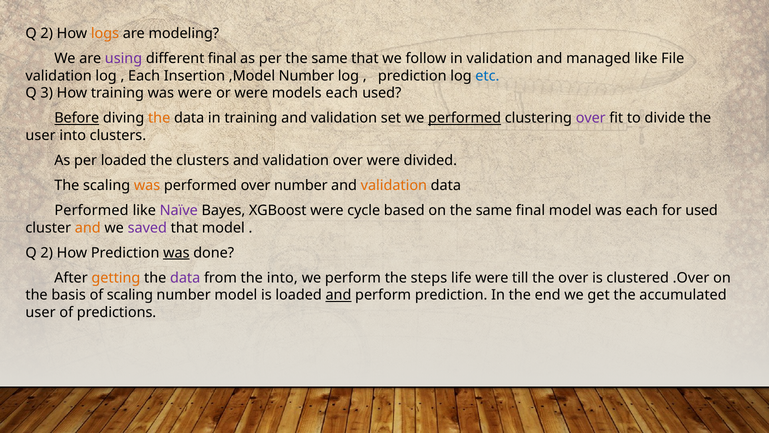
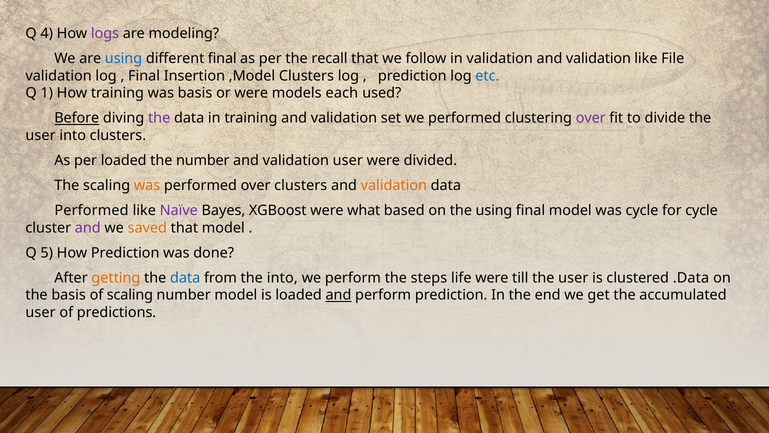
2 at (47, 33): 2 -> 4
logs colour: orange -> purple
using at (123, 58) colour: purple -> blue
per the same: same -> recall
validation and managed: managed -> validation
Each at (144, 76): Each -> Final
,Model Number: Number -> Clusters
3: 3 -> 1
was were: were -> basis
the at (159, 118) colour: orange -> purple
performed at (465, 118) underline: present -> none
the clusters: clusters -> number
validation over: over -> user
over number: number -> clusters
cycle: cycle -> what
on the same: same -> using
was each: each -> cycle
for used: used -> cycle
and at (88, 228) colour: orange -> purple
saved colour: purple -> orange
2 at (47, 253): 2 -> 5
was at (176, 253) underline: present -> none
data at (185, 278) colour: purple -> blue
till the over: over -> user
.Over: .Over -> .Data
